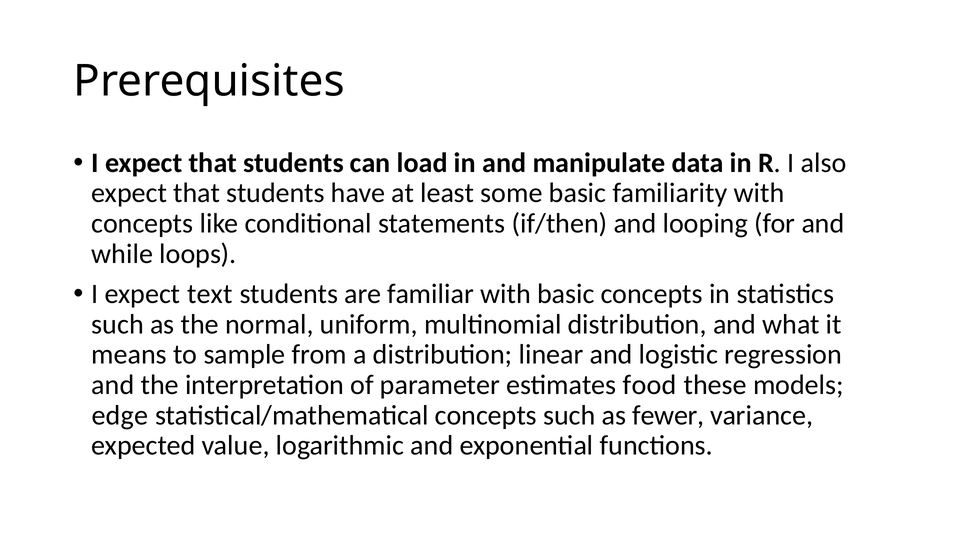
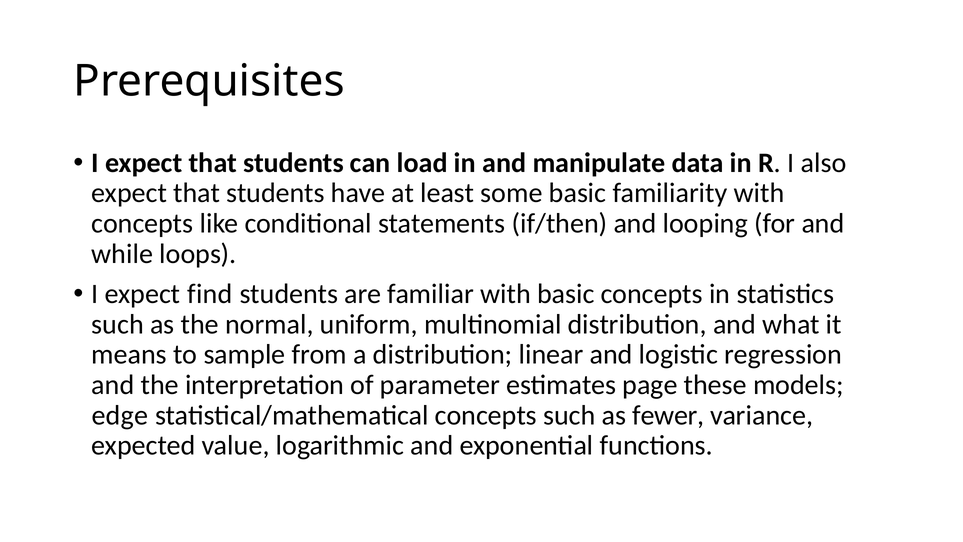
text: text -> find
food: food -> page
